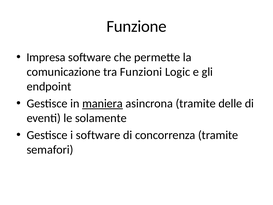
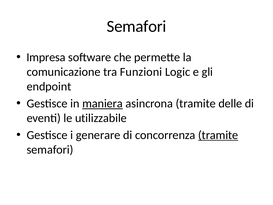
Funzione at (137, 26): Funzione -> Semafori
solamente: solamente -> utilizzabile
i software: software -> generare
tramite at (218, 135) underline: none -> present
